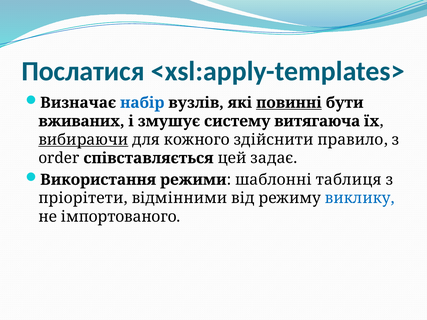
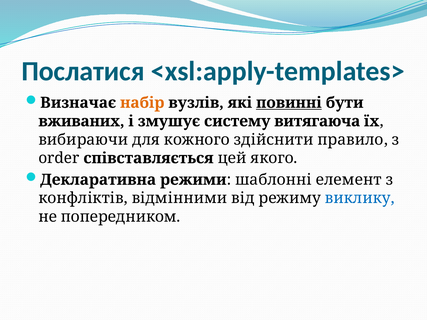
набір colour: blue -> orange
вибираючи underline: present -> none
задає: задає -> якого
Використання: Використання -> Декларативна
таблиця: таблиця -> елемент
пріорітети: пріорітети -> конфліктів
імпортованого: імпортованого -> попередником
